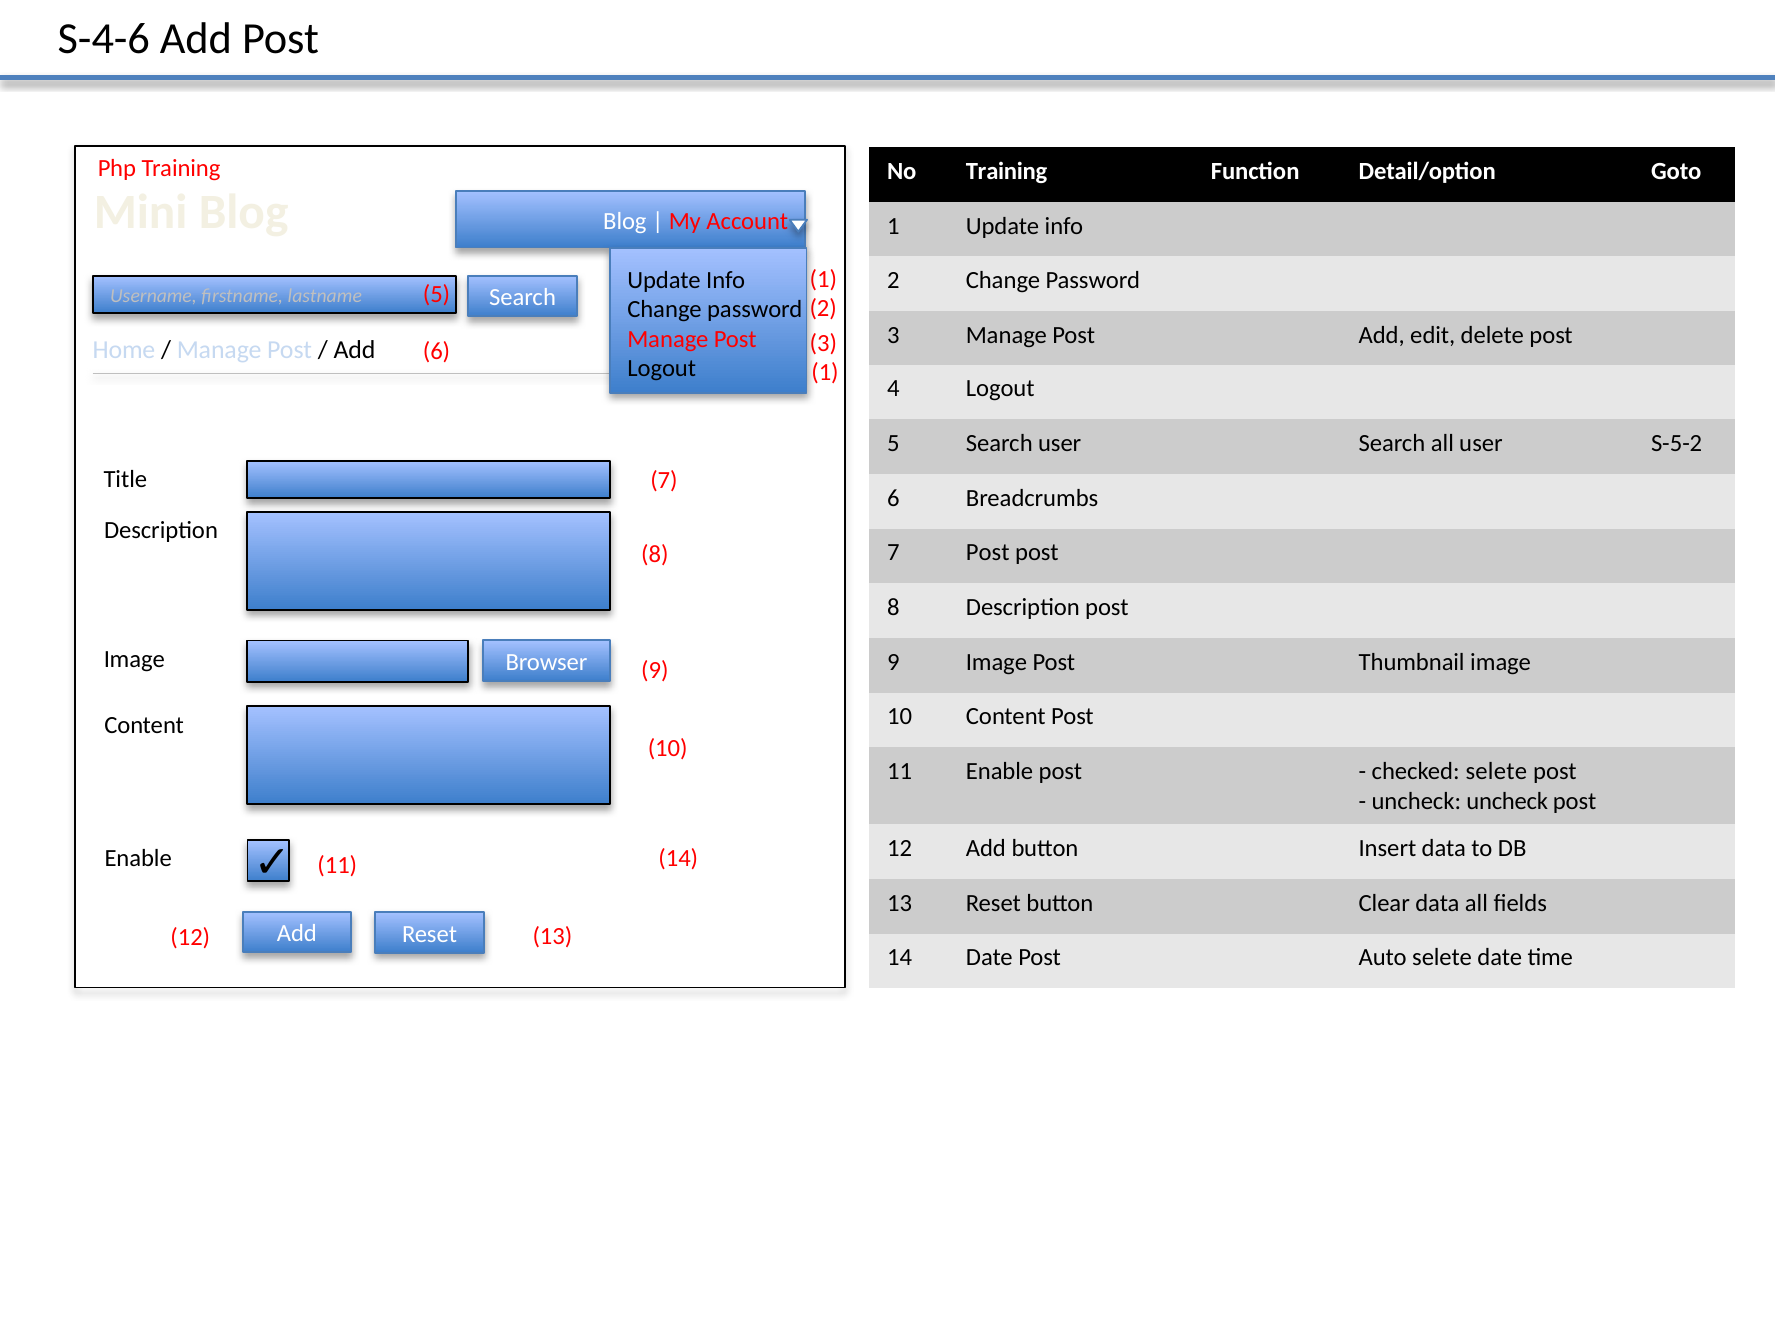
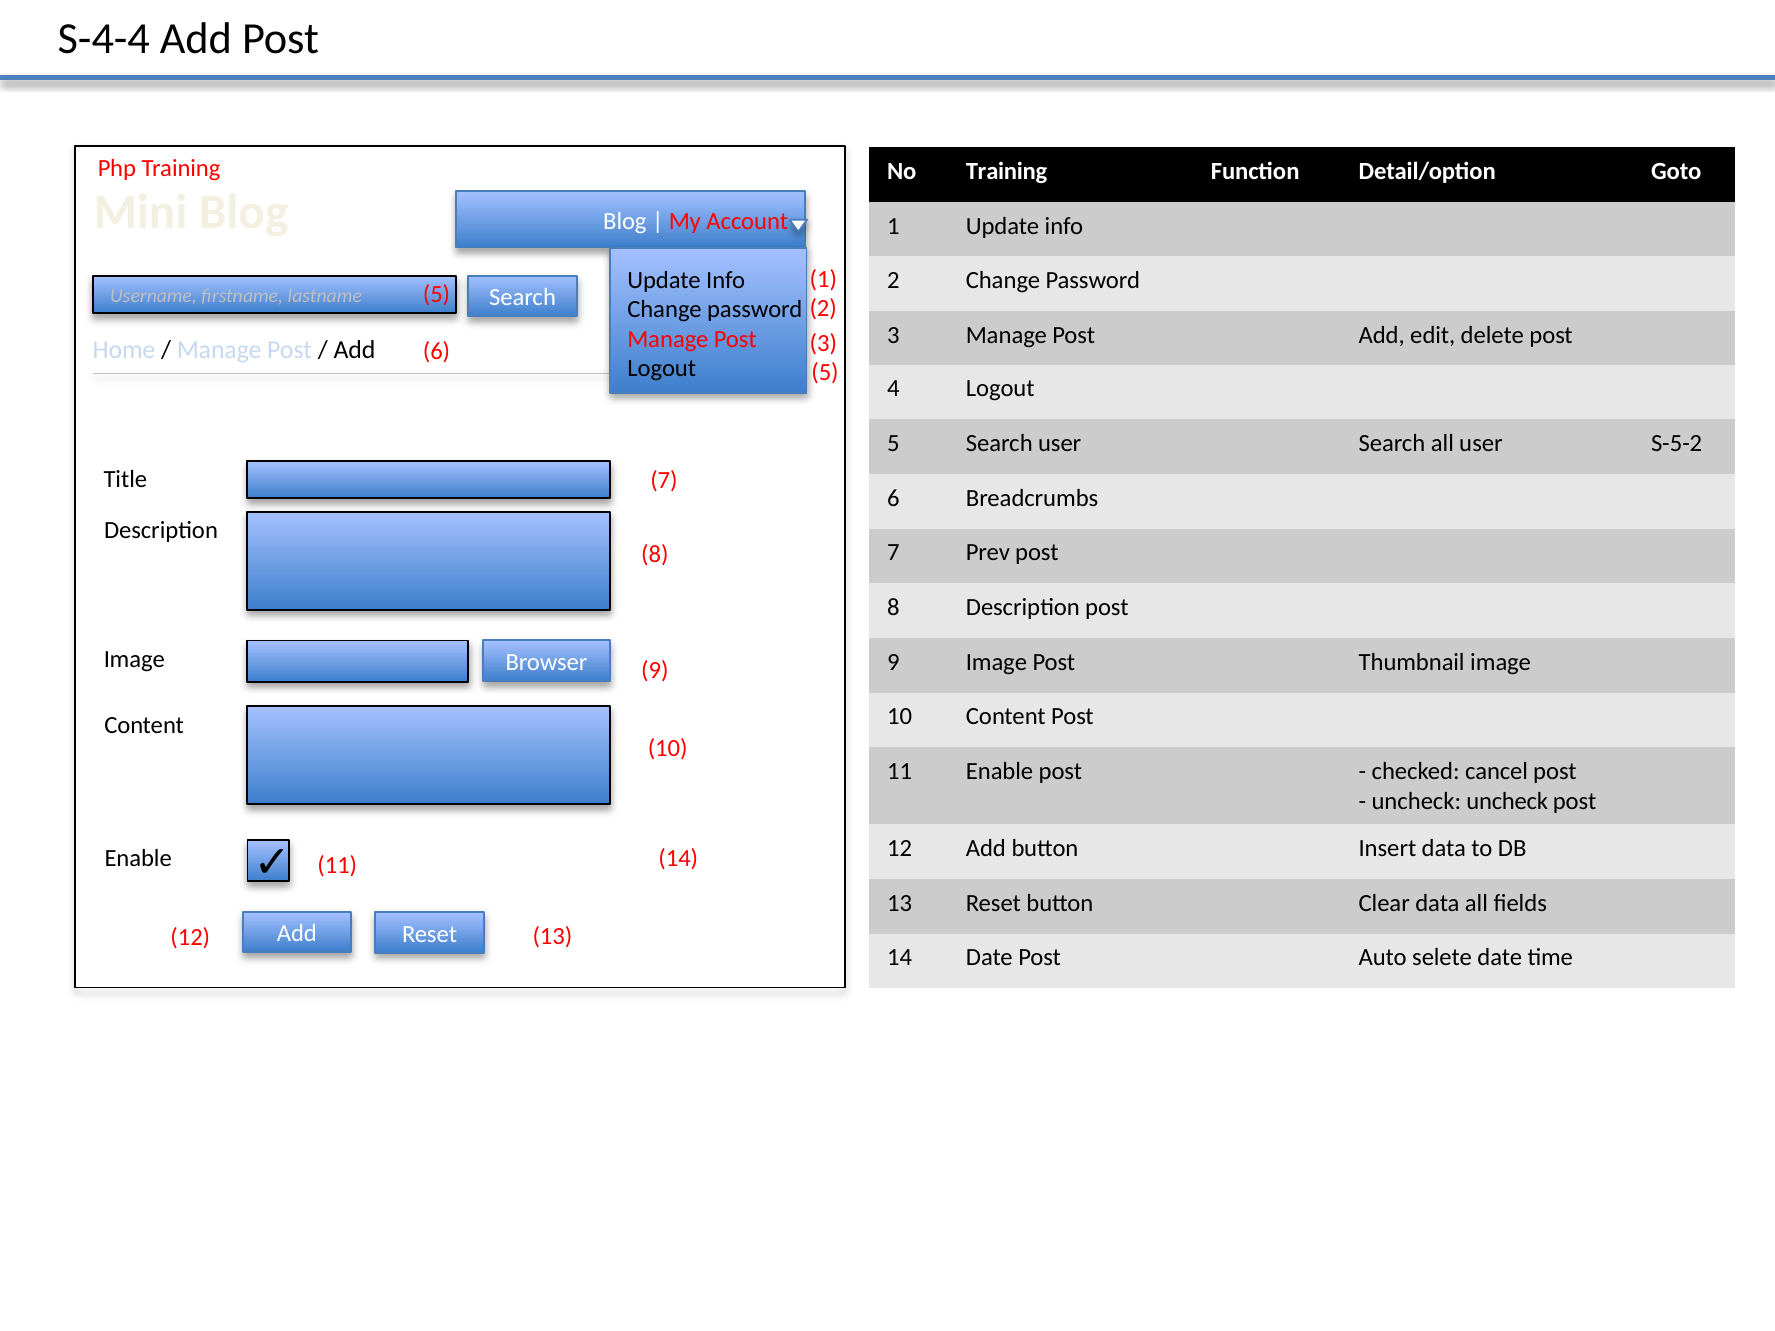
S-4-6: S-4-6 -> S-4-4
1 at (825, 373): 1 -> 5
7 Post: Post -> Prev
checked selete: selete -> cancel
